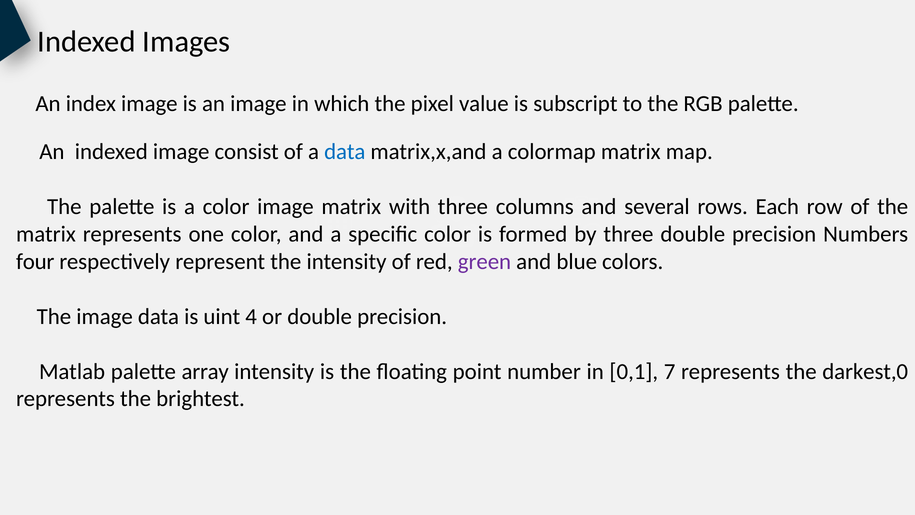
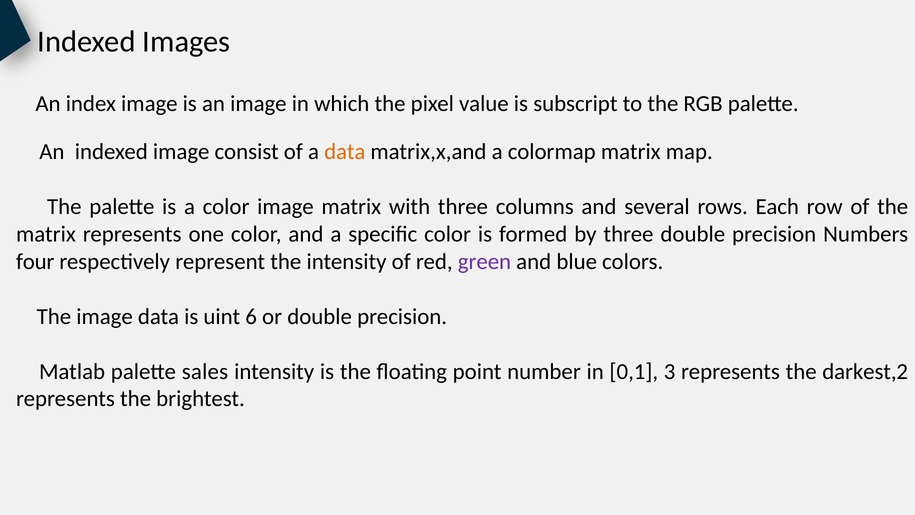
data at (345, 152) colour: blue -> orange
4: 4 -> 6
array: array -> sales
7: 7 -> 3
darkest,0: darkest,0 -> darkest,2
